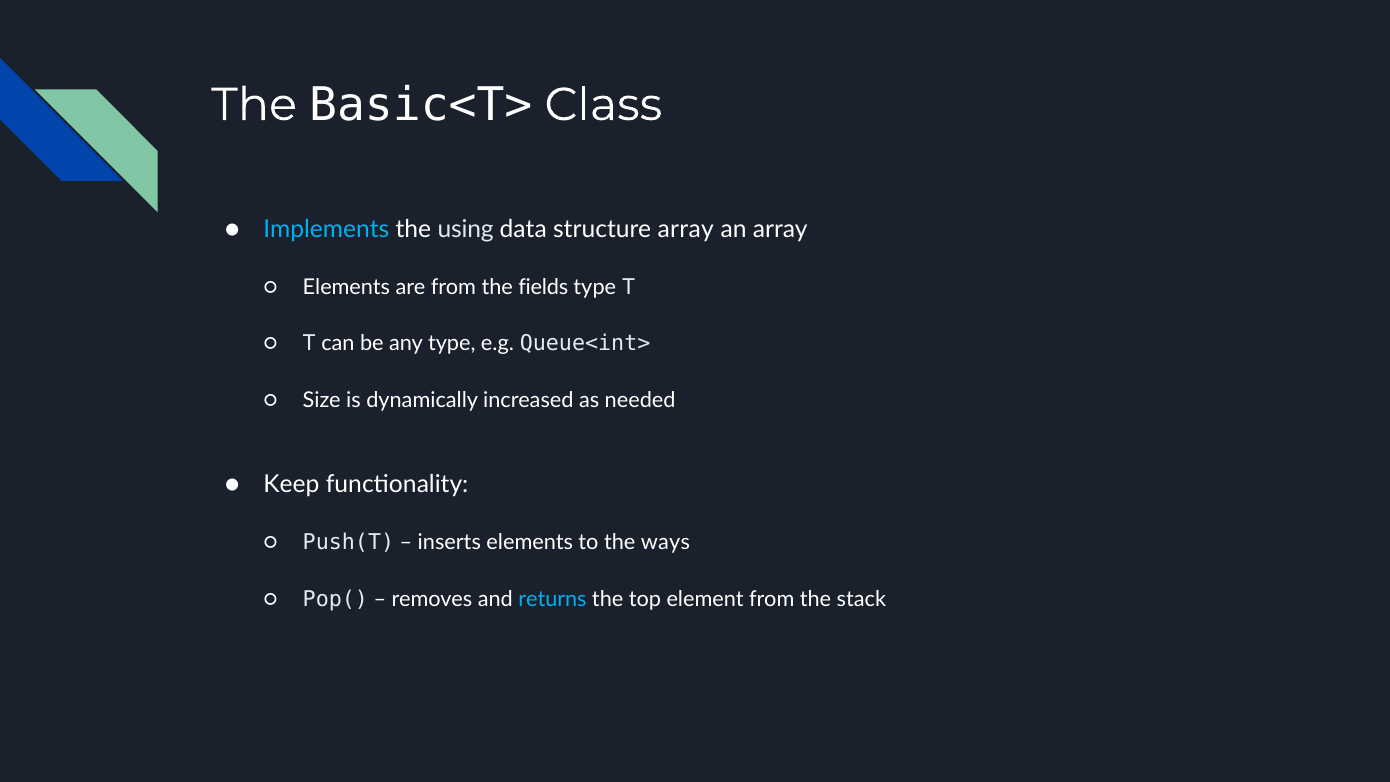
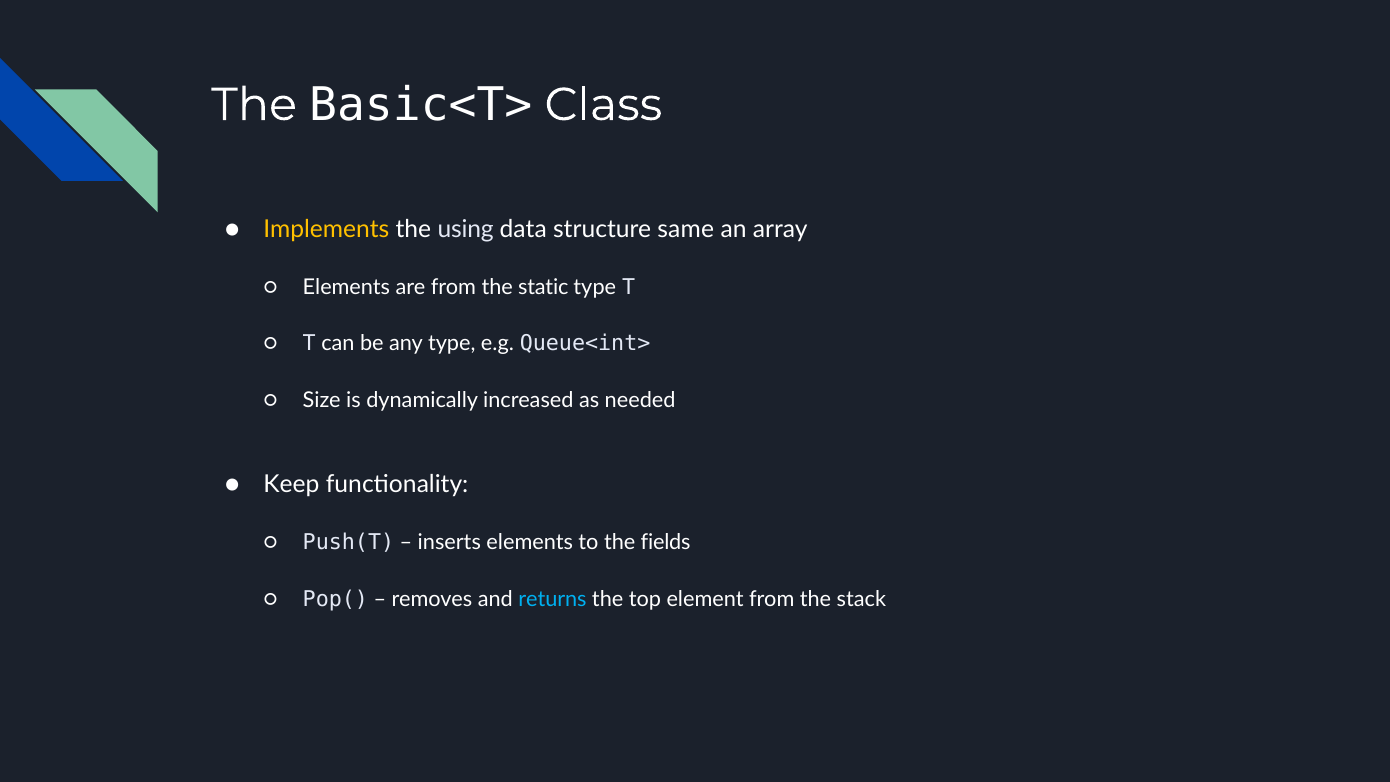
Implements colour: light blue -> yellow
structure array: array -> same
fields: fields -> static
ways: ways -> fields
